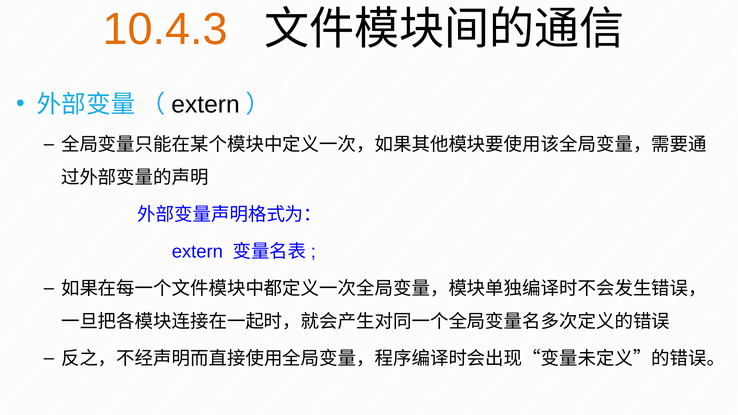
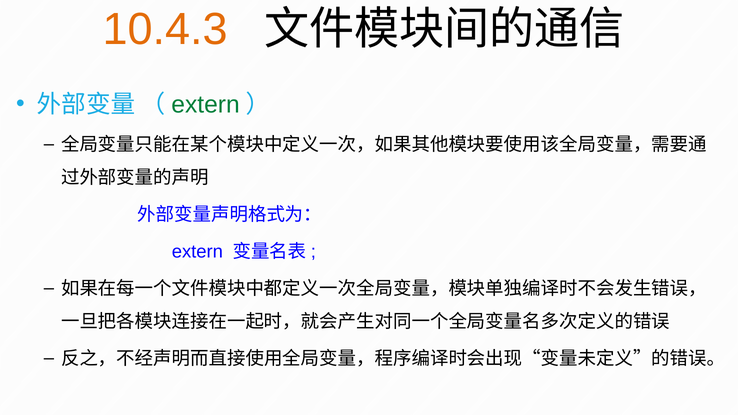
extern at (206, 105) colour: black -> green
